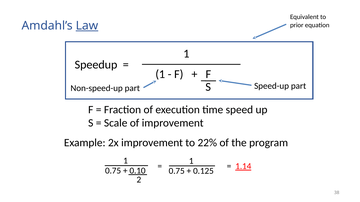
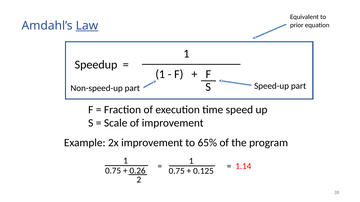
22%: 22% -> 65%
1.14 underline: present -> none
0.10: 0.10 -> 0.26
